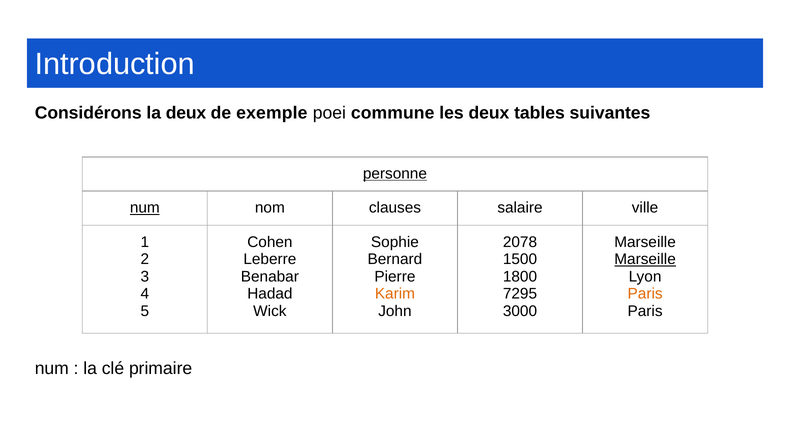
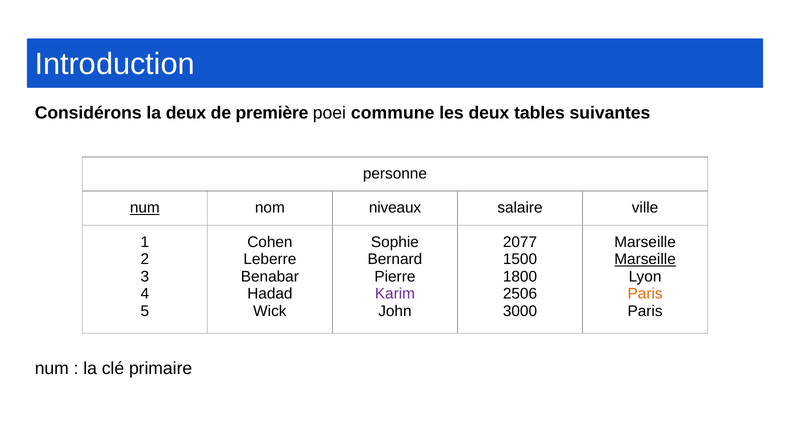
exemple: exemple -> première
personne underline: present -> none
clauses: clauses -> niveaux
2078: 2078 -> 2077
Karim colour: orange -> purple
7295: 7295 -> 2506
